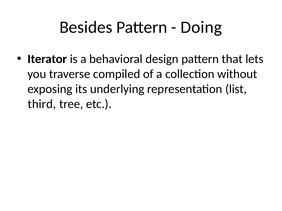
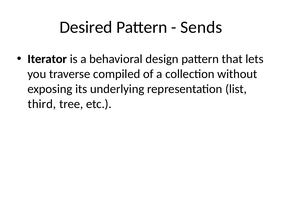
Besides: Besides -> Desired
Doing: Doing -> Sends
